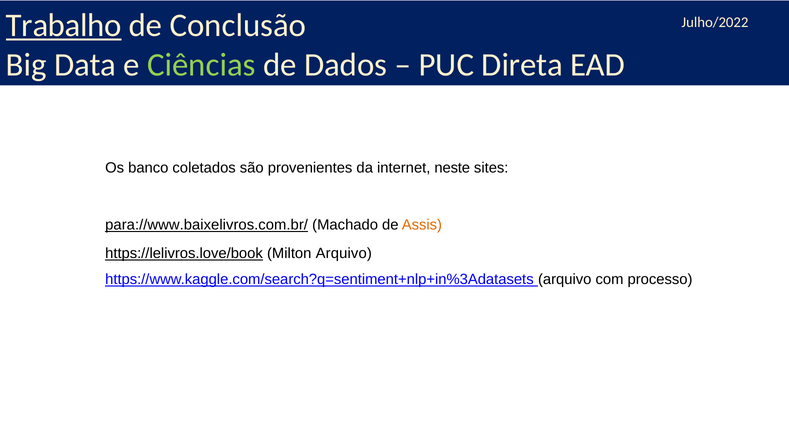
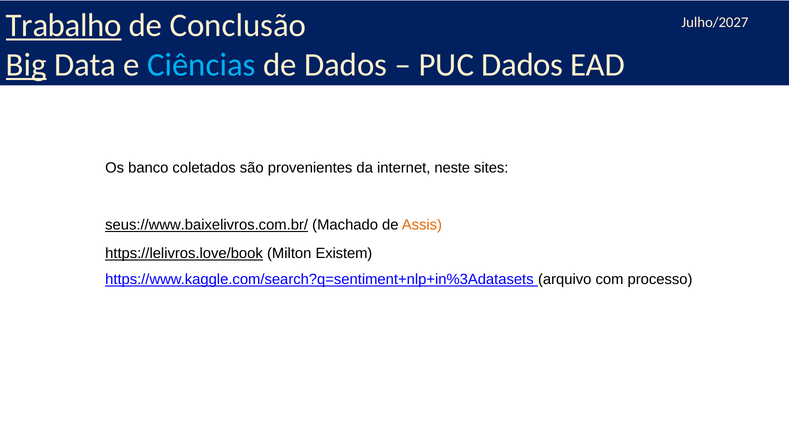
Julho/2022: Julho/2022 -> Julho/2027
Big underline: none -> present
Ciências colour: light green -> light blue
PUC Direta: Direta -> Dados
para://www.baixelivros.com.br/: para://www.baixelivros.com.br/ -> seus://www.baixelivros.com.br/
Milton Arquivo: Arquivo -> Existem
